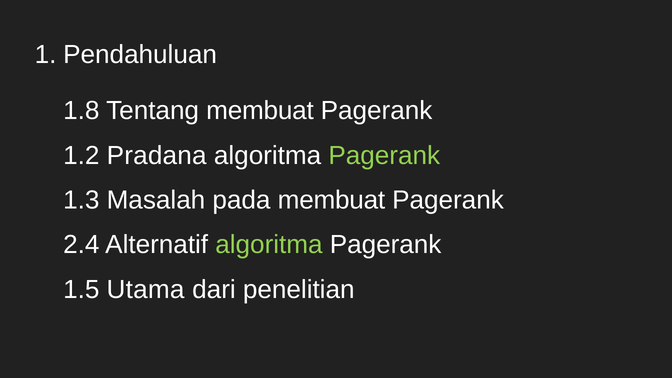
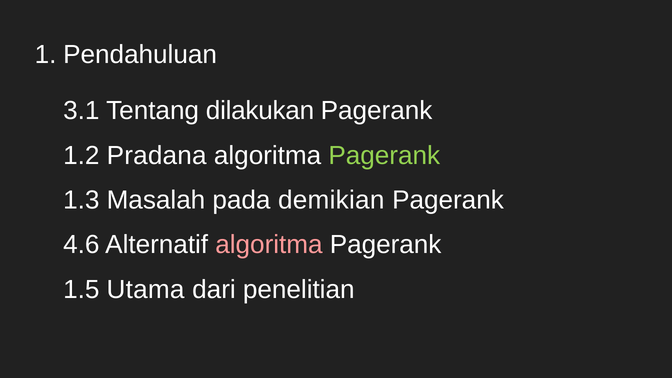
1.8: 1.8 -> 3.1
Tentang membuat: membuat -> dilakukan
pada membuat: membuat -> demikian
2.4: 2.4 -> 4.6
algoritma at (269, 245) colour: light green -> pink
